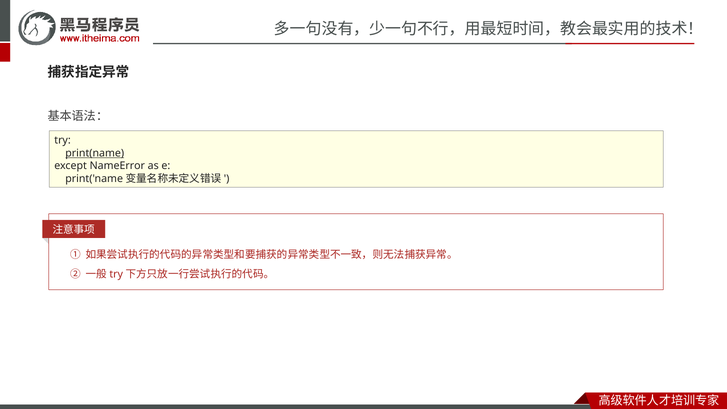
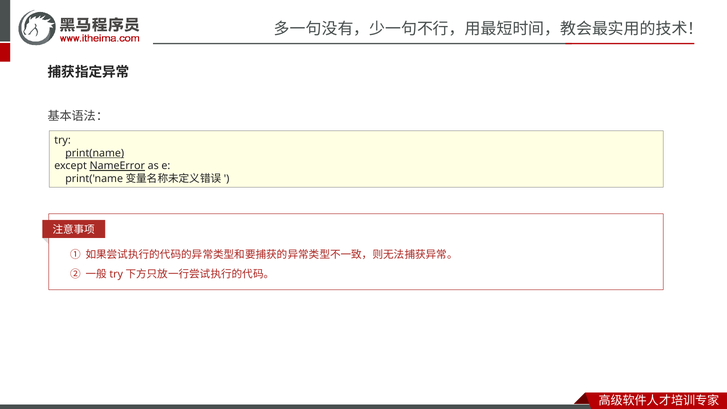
NameError underline: none -> present
